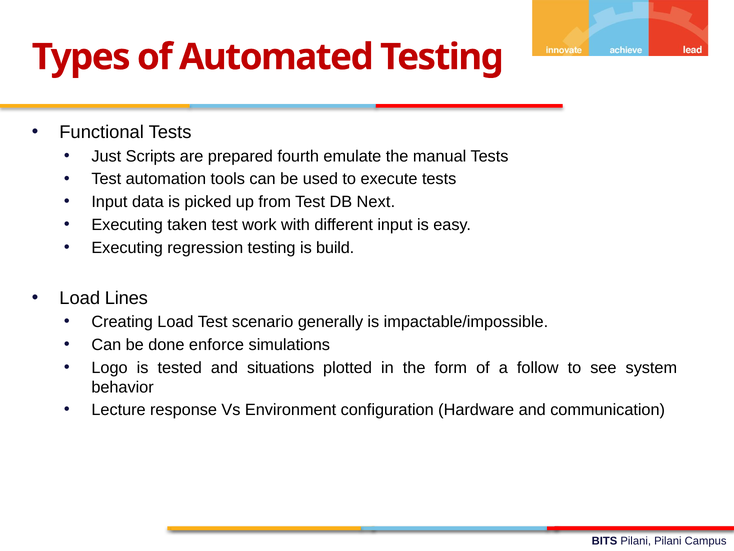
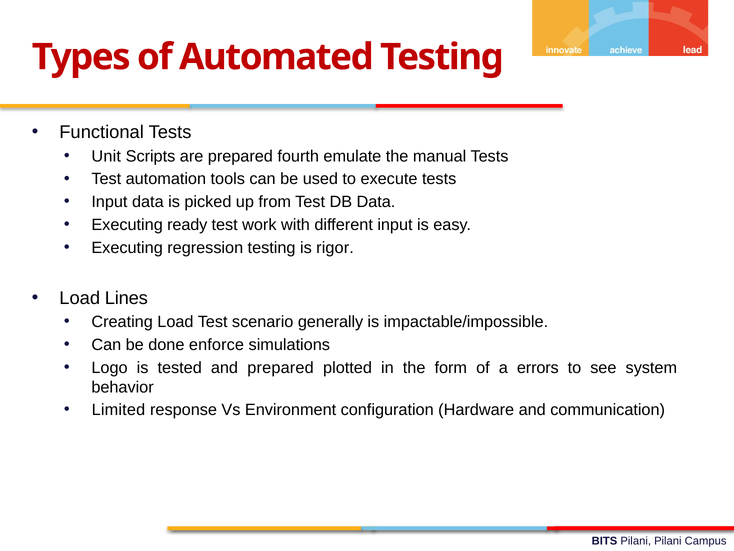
Just: Just -> Unit
DB Next: Next -> Data
taken: taken -> ready
build: build -> rigor
and situations: situations -> prepared
follow: follow -> errors
Lecture: Lecture -> Limited
